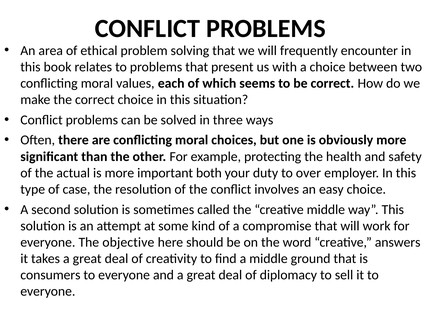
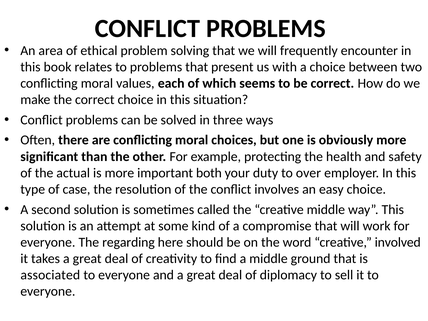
objective: objective -> regarding
answers: answers -> involved
consumers: consumers -> associated
